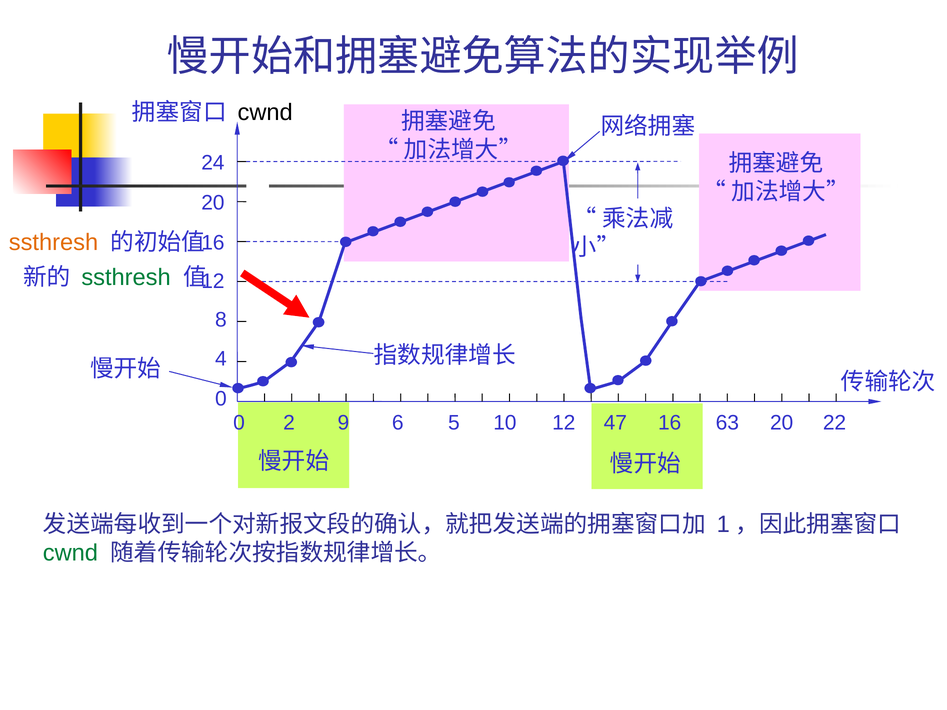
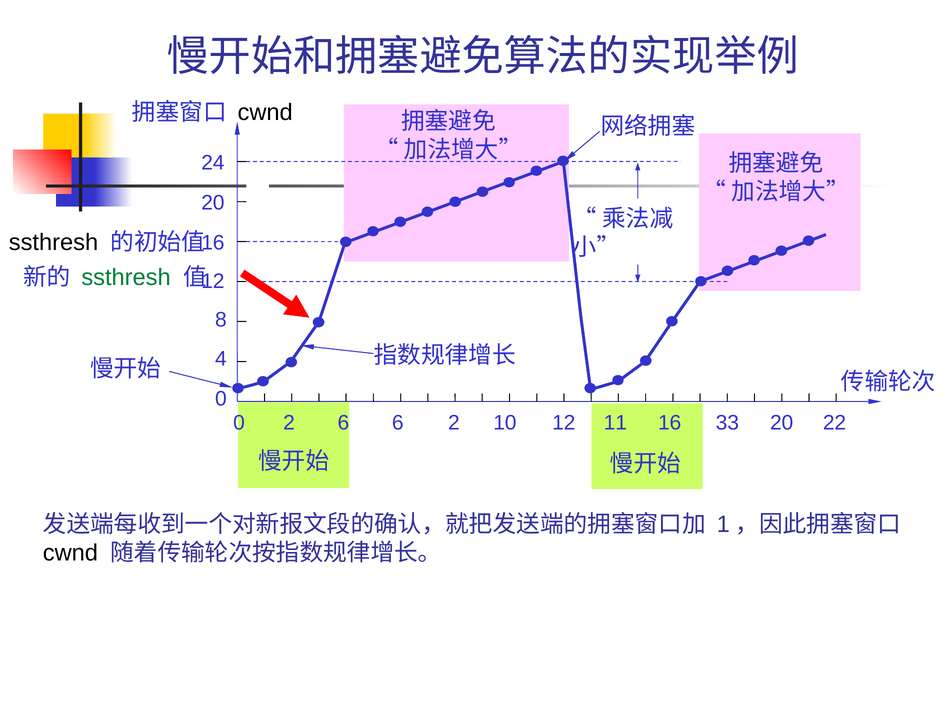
ssthresh at (54, 242) colour: orange -> black
2 9: 9 -> 6
6 5: 5 -> 2
47: 47 -> 11
63: 63 -> 33
cwnd at (70, 553) colour: green -> black
